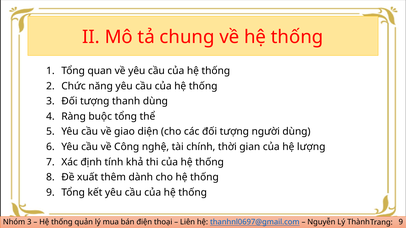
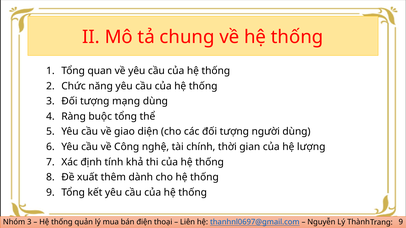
thanh: thanh -> mạng
